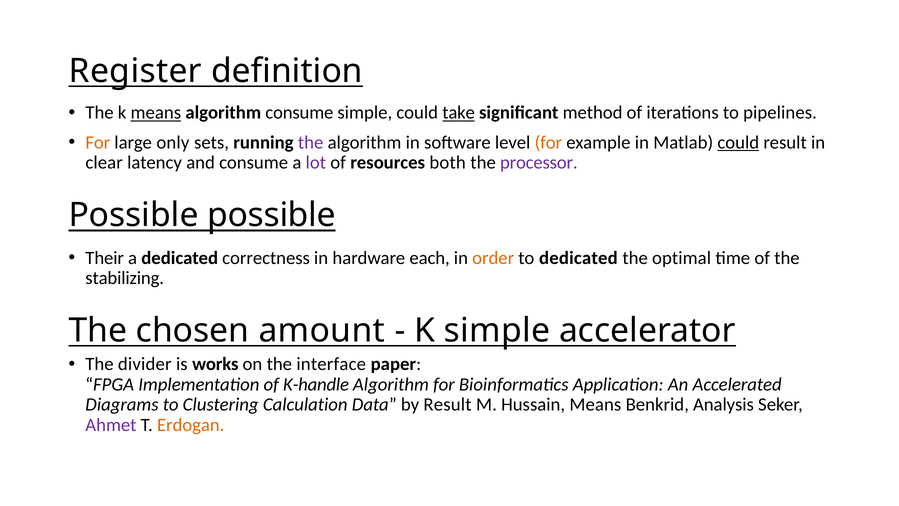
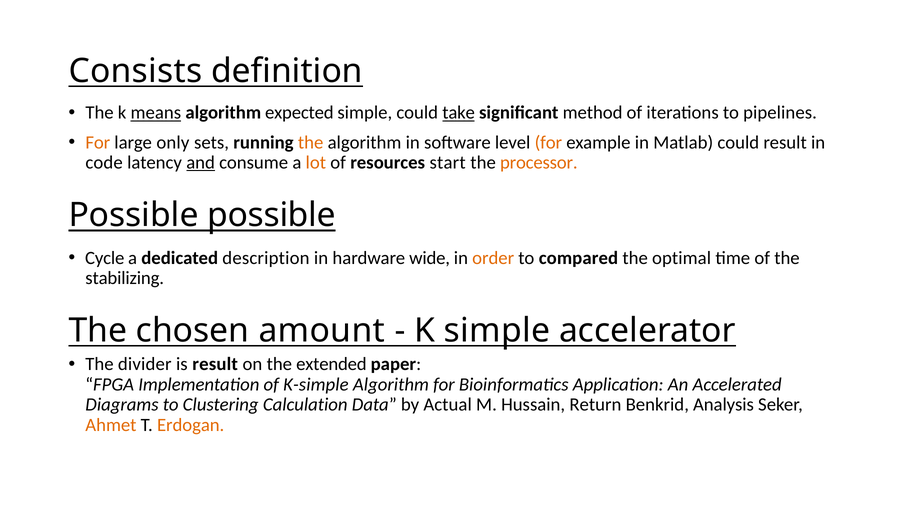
Register: Register -> Consists
algorithm consume: consume -> expected
the at (311, 142) colour: purple -> orange
could at (738, 142) underline: present -> none
clear: clear -> code
and underline: none -> present
lot colour: purple -> orange
both: both -> start
processor colour: purple -> orange
Their: Their -> Cycle
correctness: correctness -> description
each: each -> wide
to dedicated: dedicated -> compared
is works: works -> result
interface: interface -> extended
K-handle: K-handle -> K-simple
by Result: Result -> Actual
Hussain Means: Means -> Return
Ahmet colour: purple -> orange
